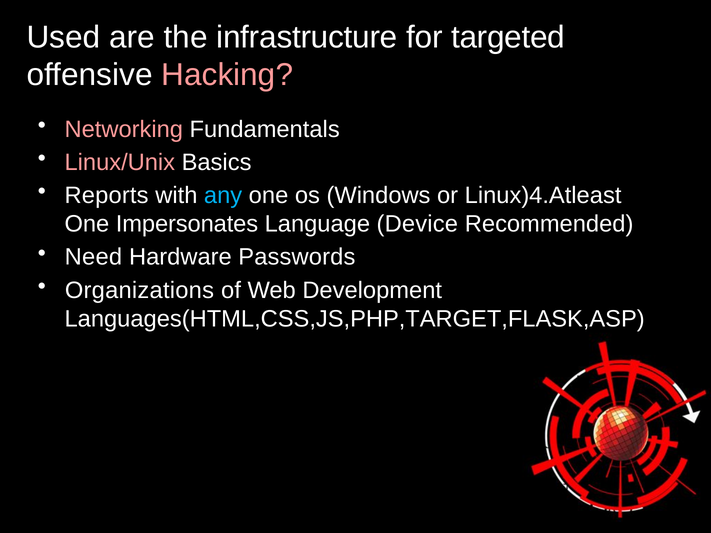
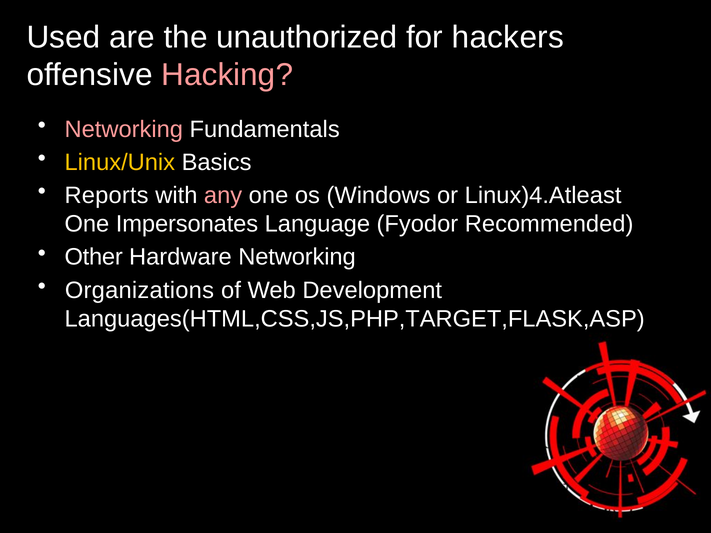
infrastructure: infrastructure -> unauthorized
targeted: targeted -> hackers
Linux/Unix colour: pink -> yellow
any colour: light blue -> pink
Device: Device -> Fyodor
Need: Need -> Other
Hardware Passwords: Passwords -> Networking
